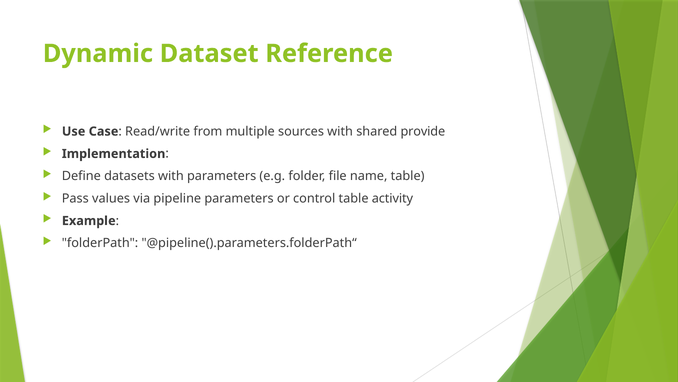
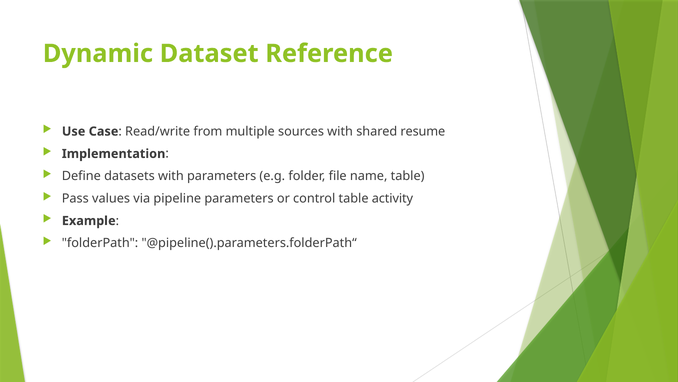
provide: provide -> resume
